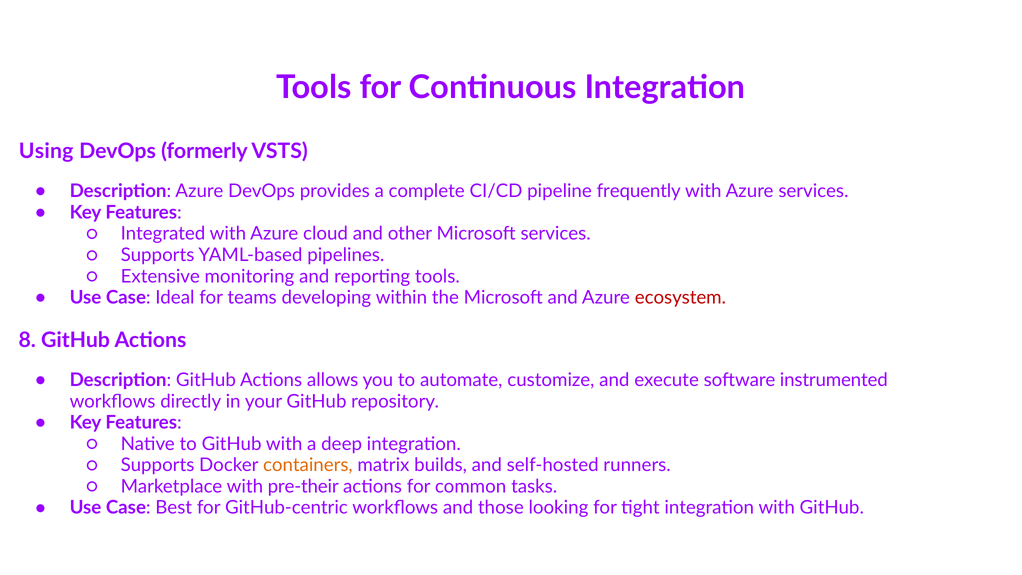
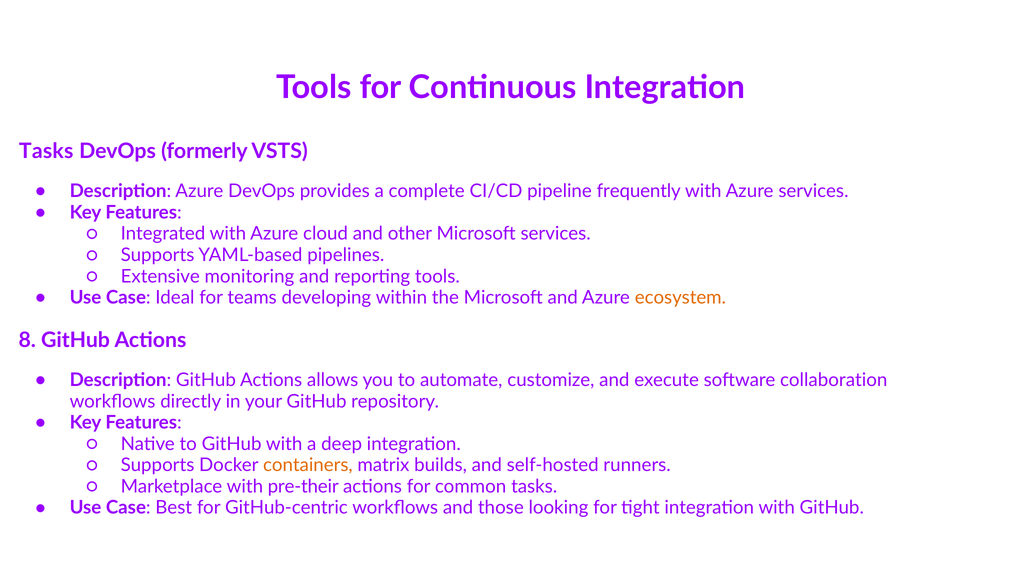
Using at (46, 151): Using -> Tasks
ecosystem colour: red -> orange
instrumented: instrumented -> collaboration
